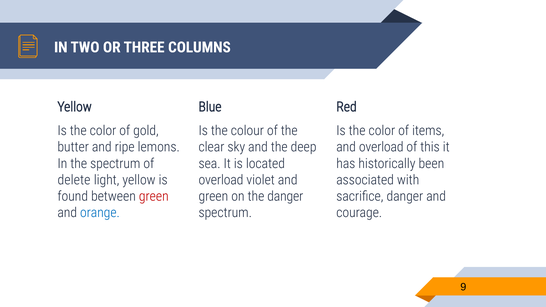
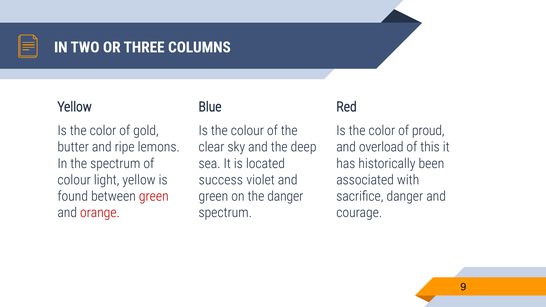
items: items -> proud
delete at (74, 180): delete -> colour
overload at (221, 180): overload -> success
orange colour: blue -> red
